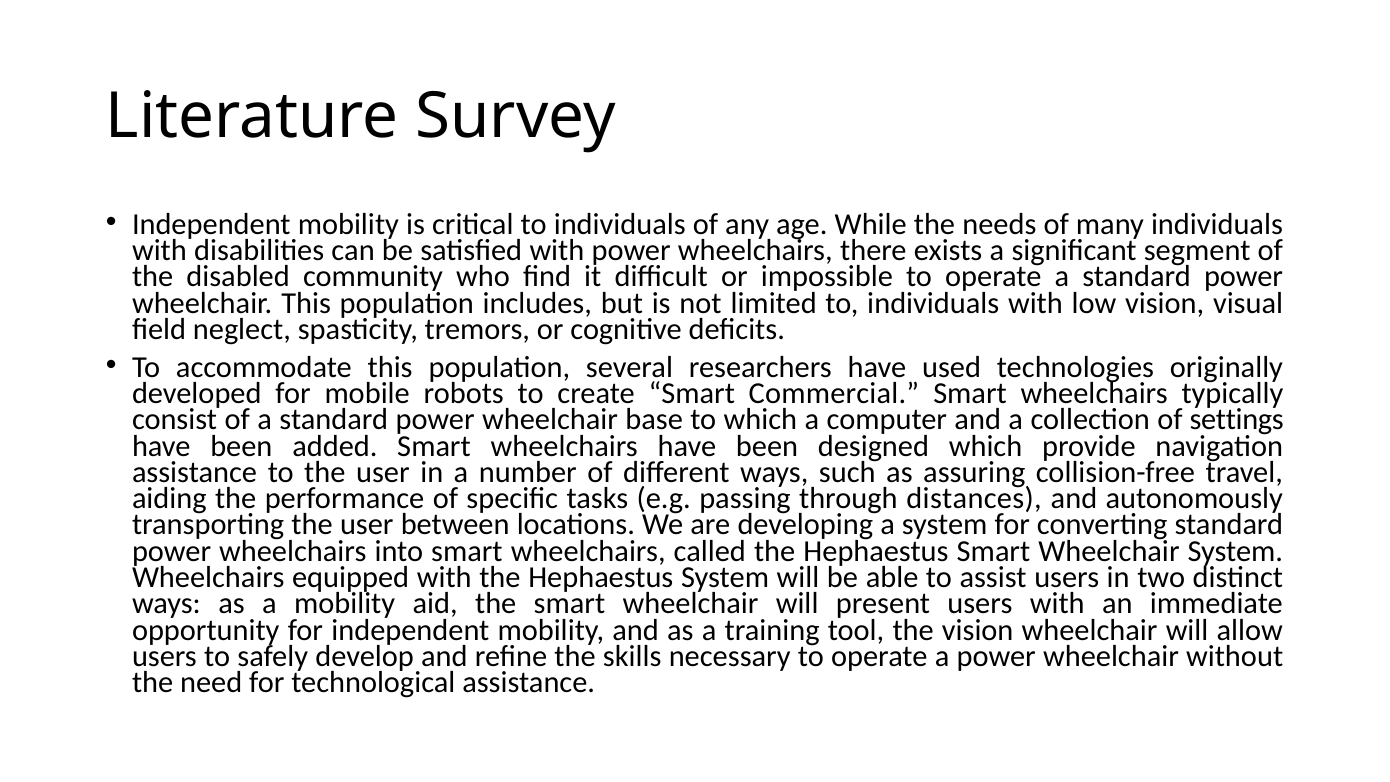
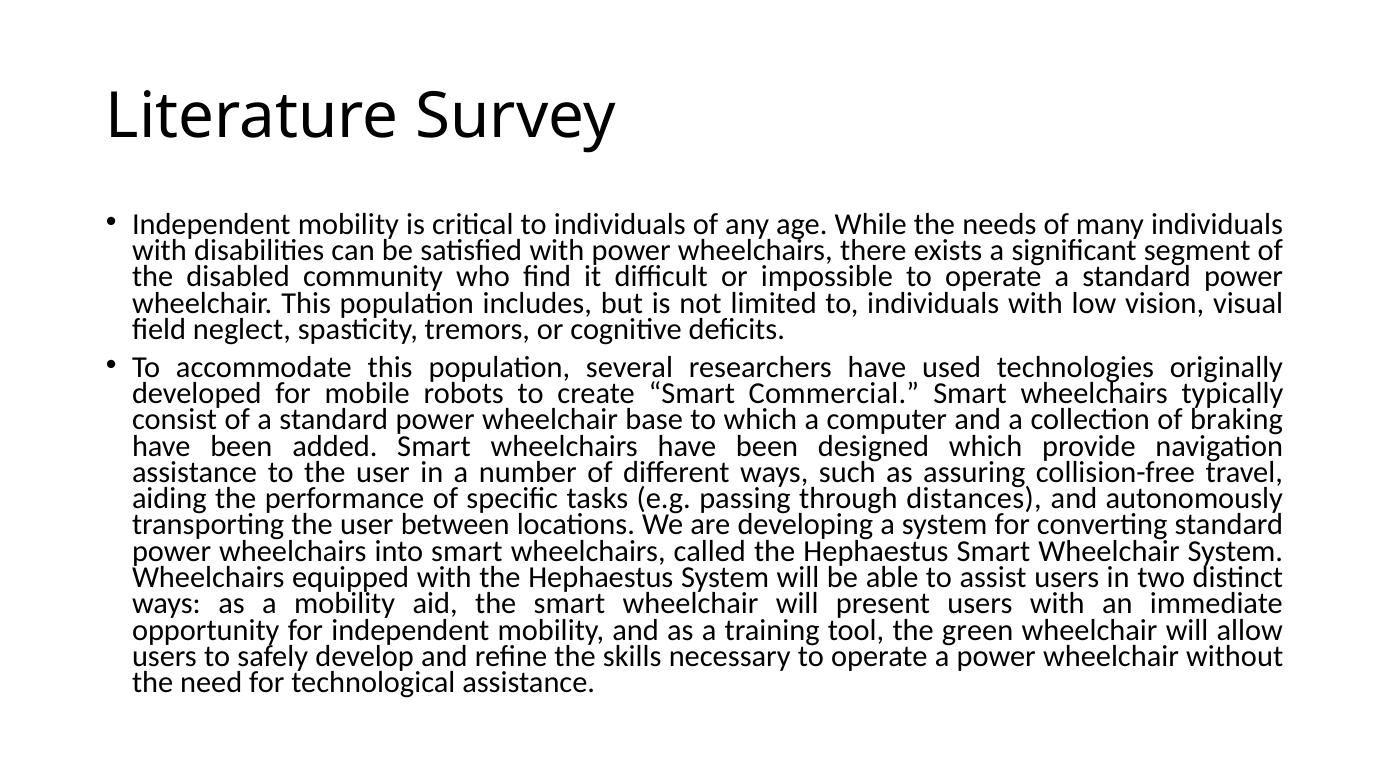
settings: settings -> braking
the vision: vision -> green
